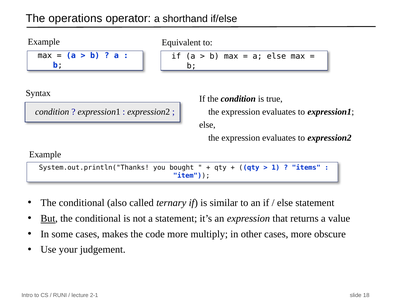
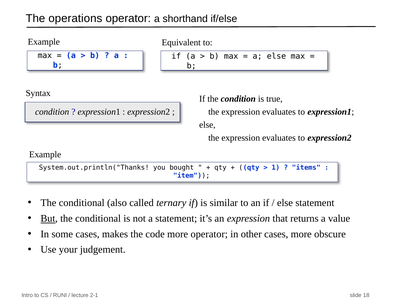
more multiply: multiply -> operator
